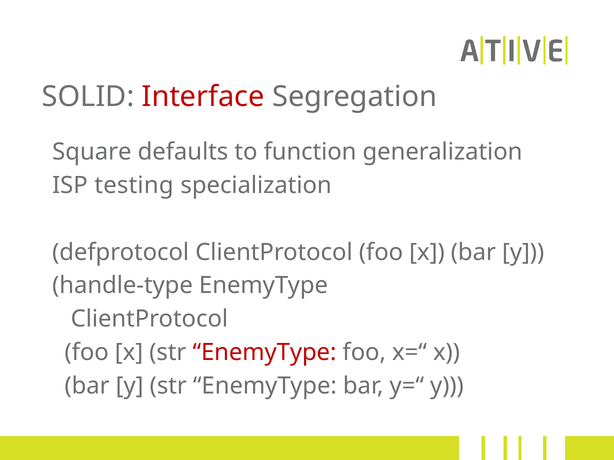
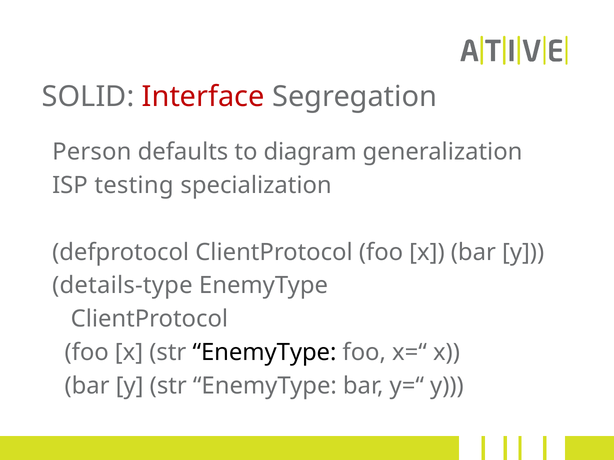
Square: Square -> Person
function: function -> diagram
handle-type: handle-type -> details-type
EnemyType at (264, 353) colour: red -> black
